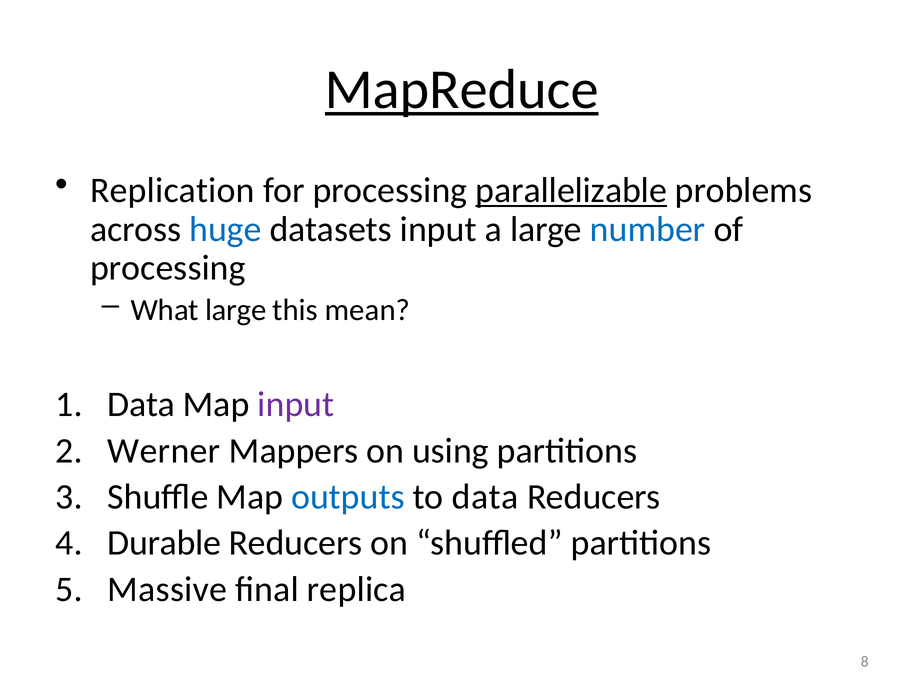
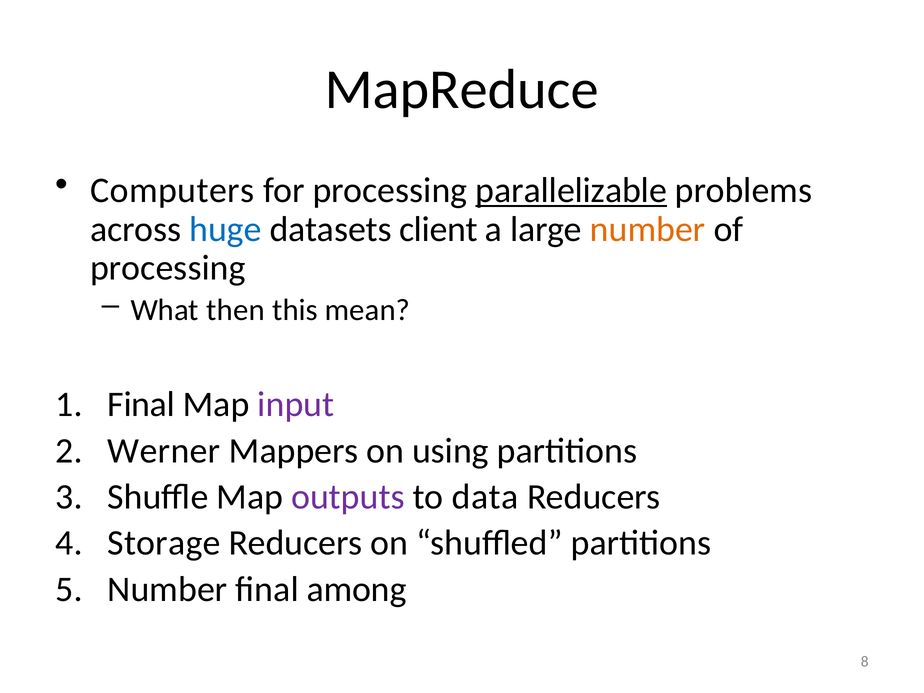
MapReduce underline: present -> none
Replication: Replication -> Computers
datasets input: input -> client
number at (648, 229) colour: blue -> orange
What large: large -> then
Data at (141, 404): Data -> Final
outputs colour: blue -> purple
Durable: Durable -> Storage
Massive at (167, 589): Massive -> Number
replica: replica -> among
